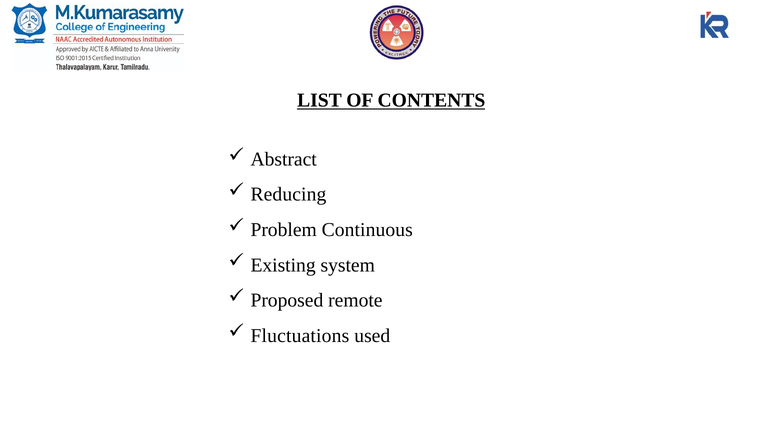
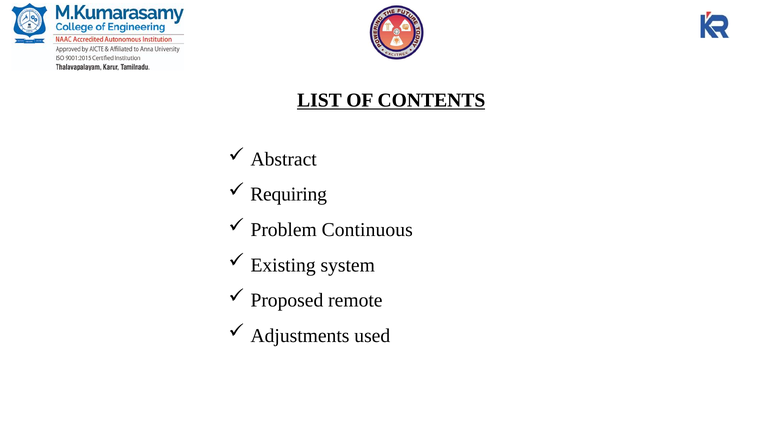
Reducing: Reducing -> Requiring
Fluctuations: Fluctuations -> Adjustments
